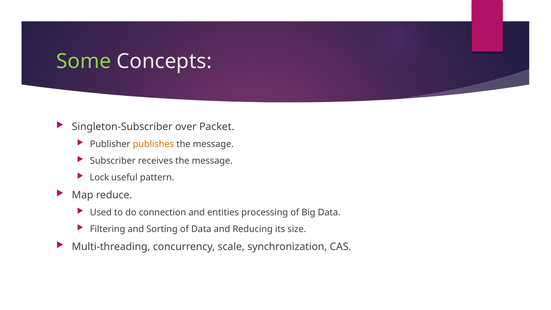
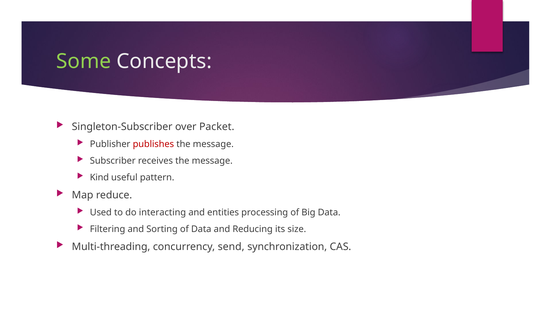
publishes colour: orange -> red
Lock: Lock -> Kind
connection: connection -> interacting
scale: scale -> send
